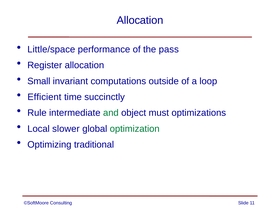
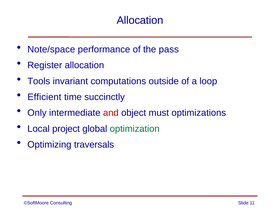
Little/space: Little/space -> Note/space
Small: Small -> Tools
Rule: Rule -> Only
and colour: green -> red
slower: slower -> project
traditional: traditional -> traversals
